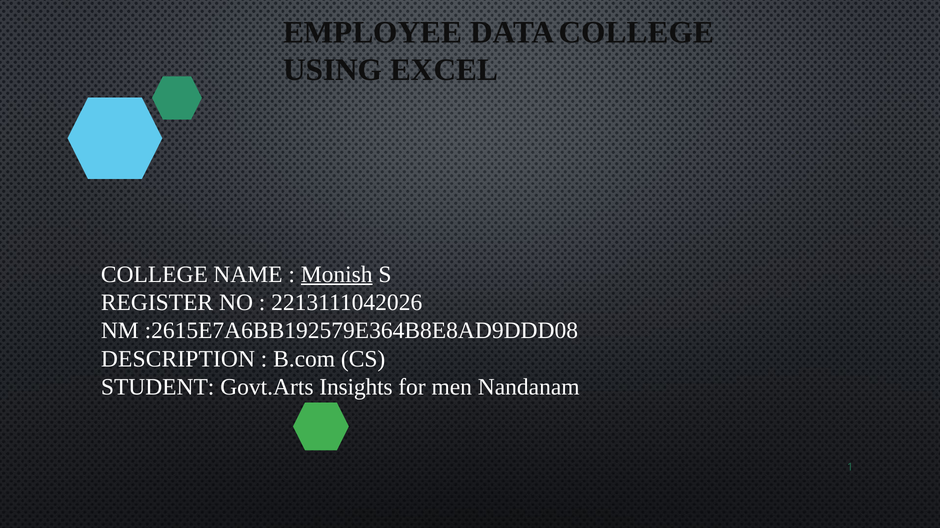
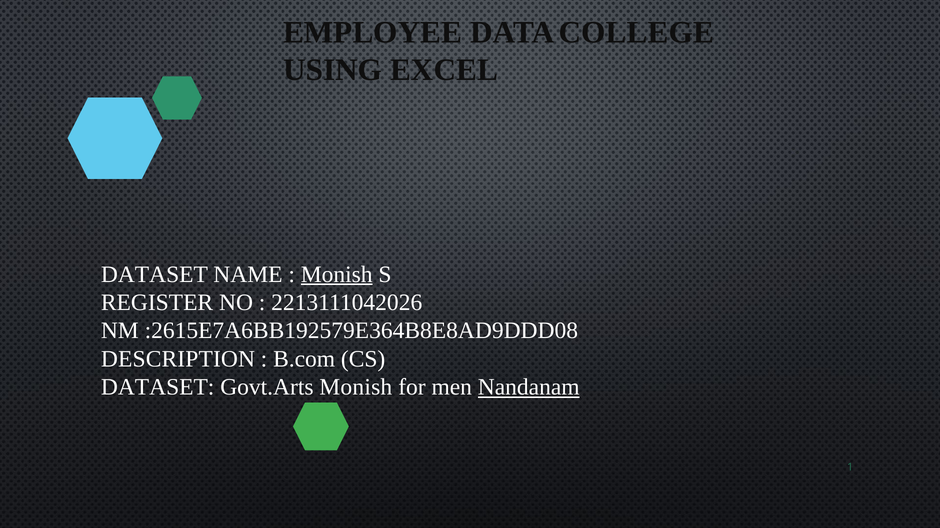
COLLEGE at (154, 275): COLLEGE -> DATASET
STUDENT at (158, 388): STUDENT -> DATASET
Govt.Arts Insights: Insights -> Monish
Nandanam underline: none -> present
